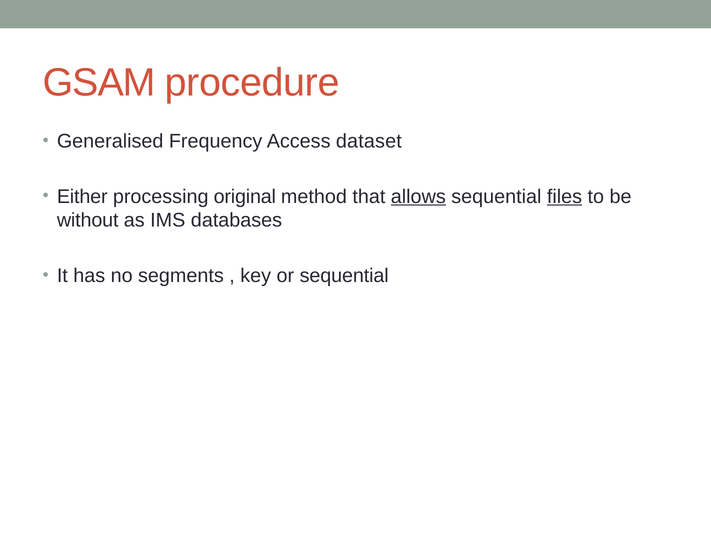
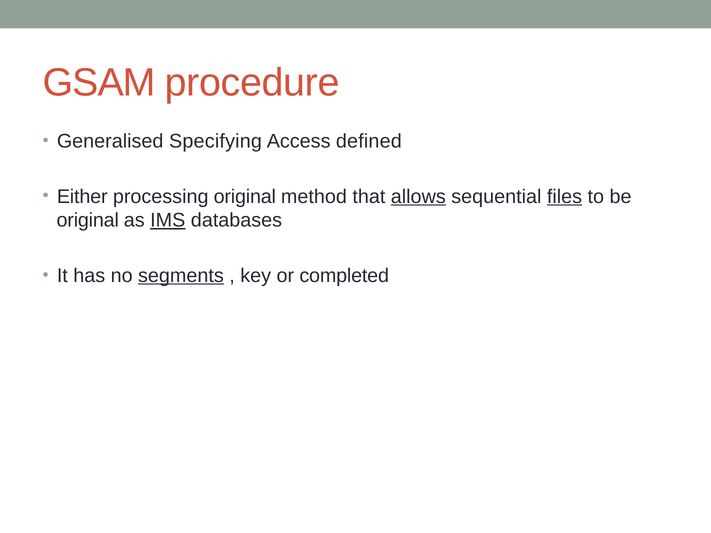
Frequency: Frequency -> Specifying
dataset: dataset -> defined
without at (88, 220): without -> original
IMS underline: none -> present
segments underline: none -> present
or sequential: sequential -> completed
